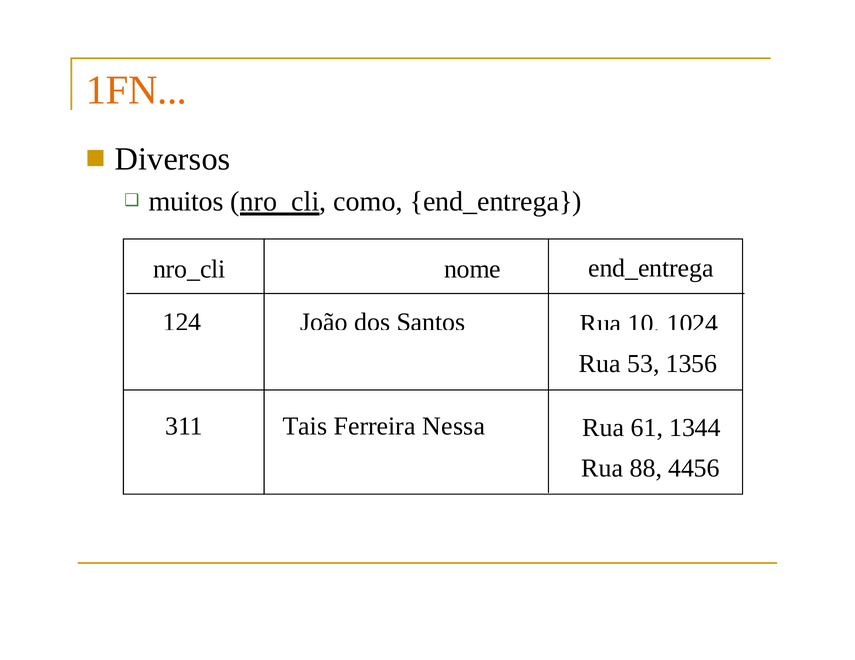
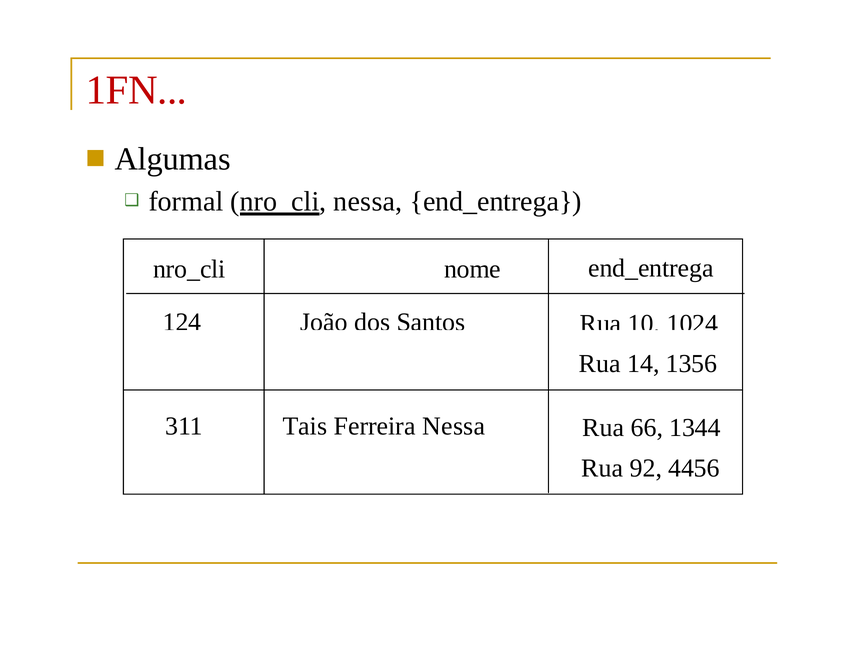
1FN colour: orange -> red
Diversos: Diversos -> Algumas
muitos: muitos -> formal
nro_cli como: como -> nessa
53: 53 -> 14
61: 61 -> 66
88: 88 -> 92
